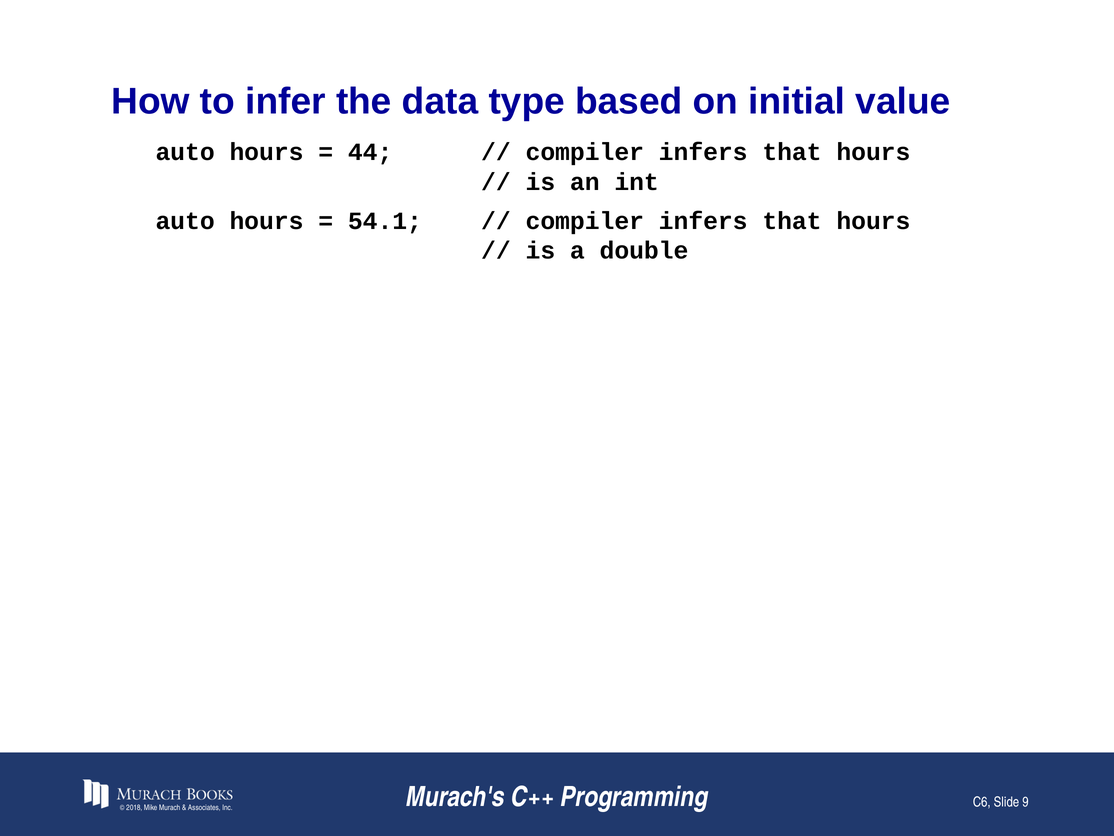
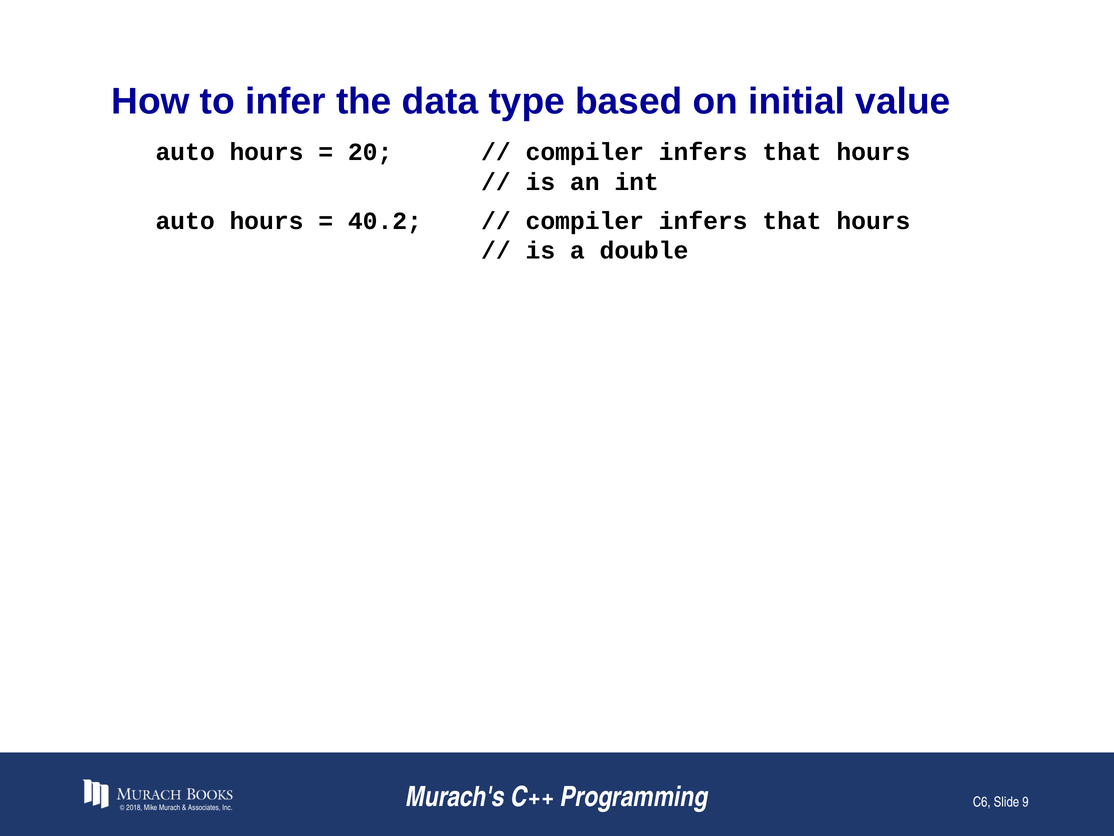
44: 44 -> 20
54.1: 54.1 -> 40.2
